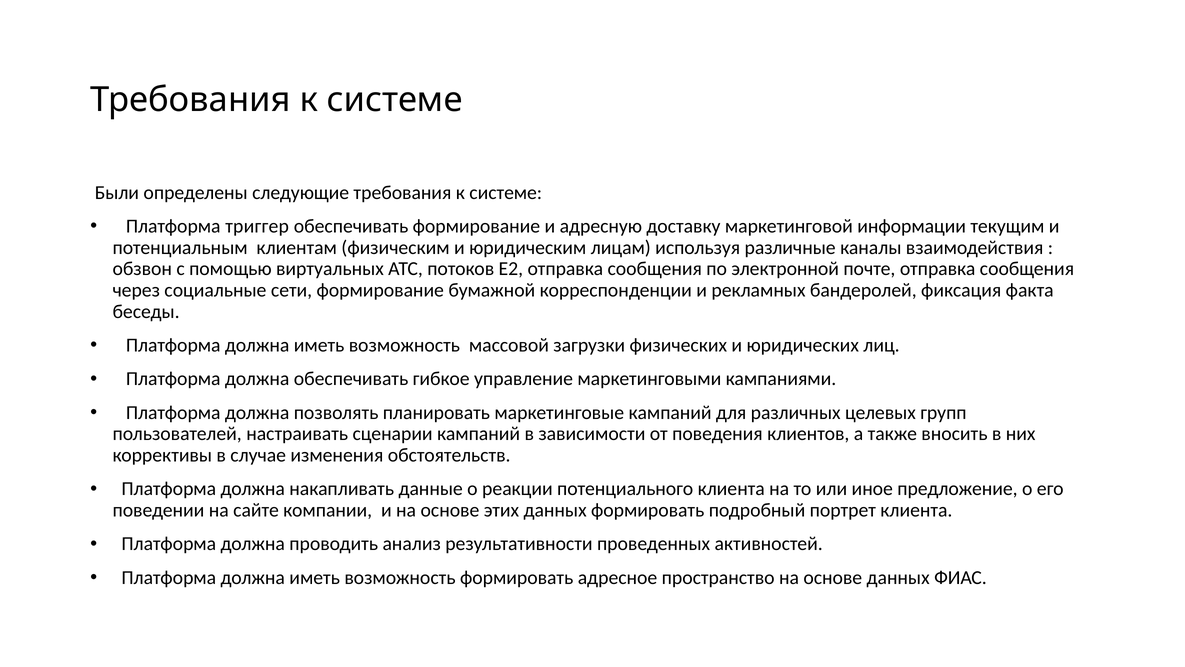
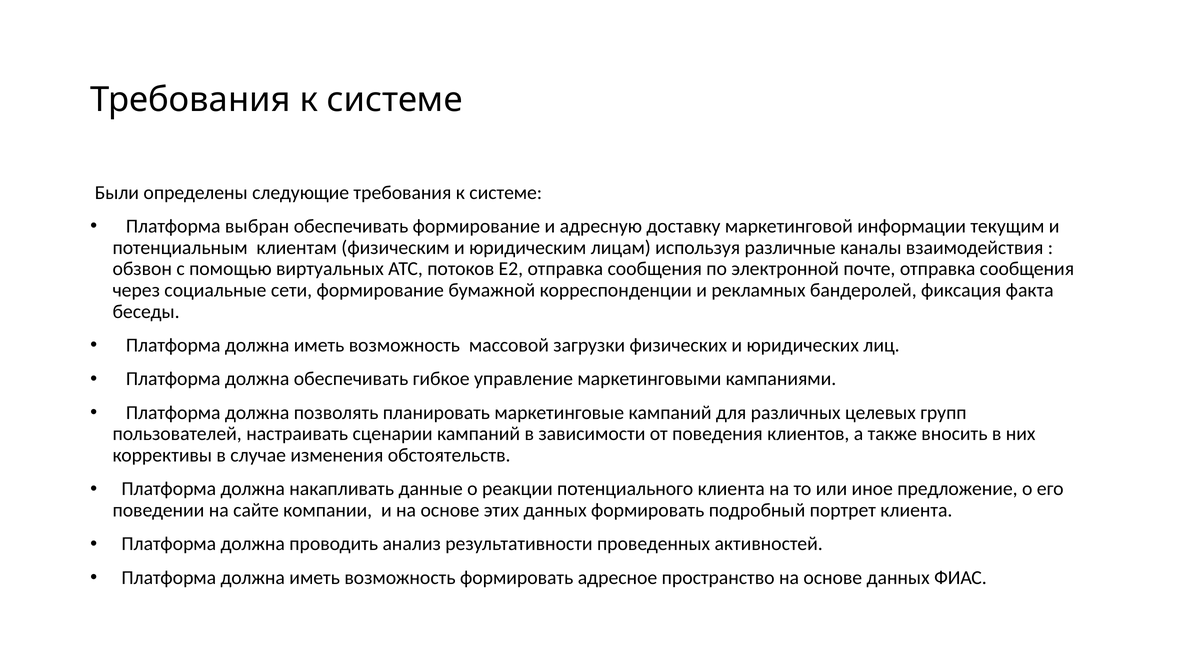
триггер: триггер -> выбран
